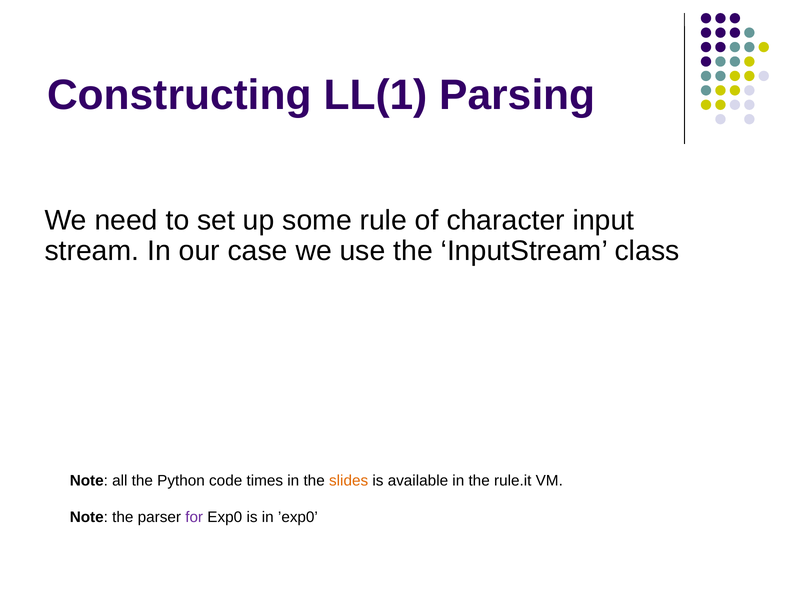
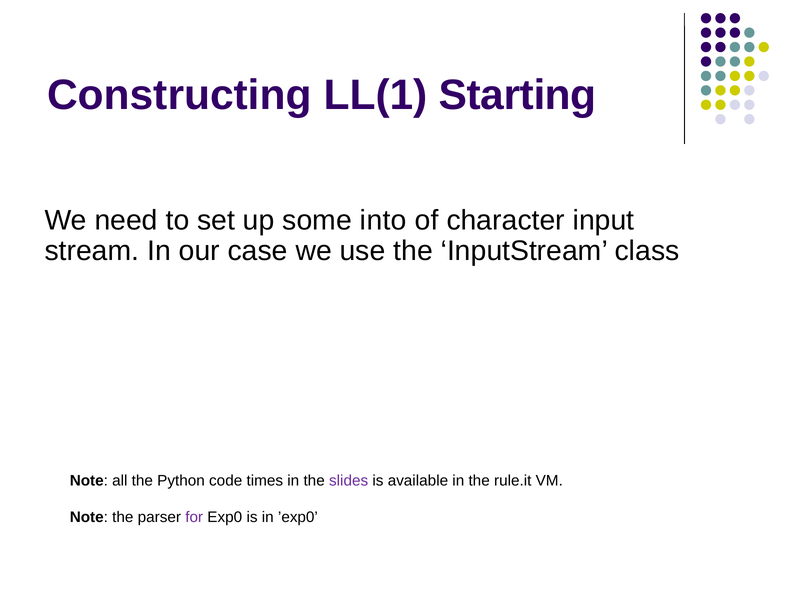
Parsing: Parsing -> Starting
rule: rule -> into
slides colour: orange -> purple
